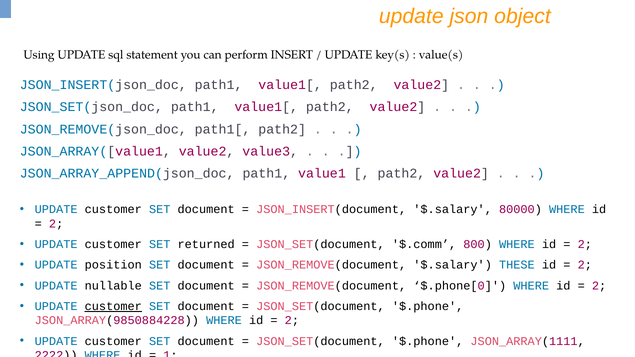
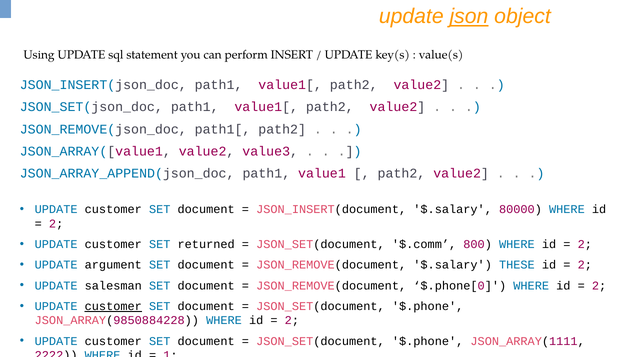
json underline: none -> present
position: position -> argument
nullable: nullable -> salesman
